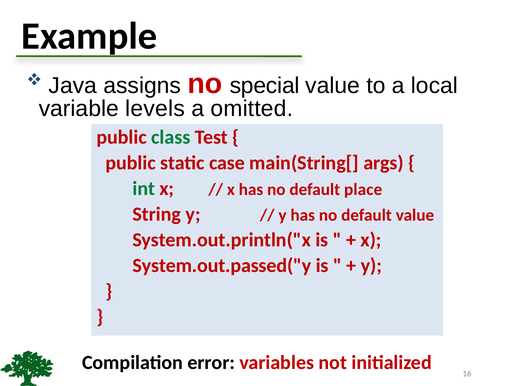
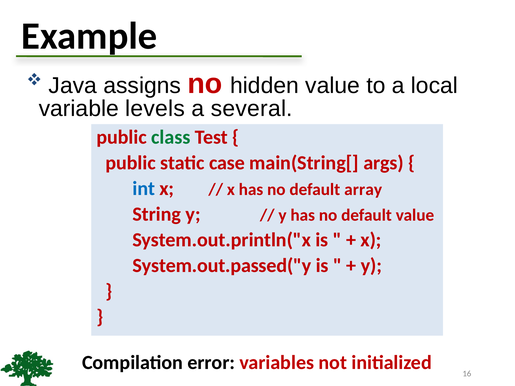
special: special -> hidden
omitted: omitted -> several
int colour: green -> blue
place: place -> array
